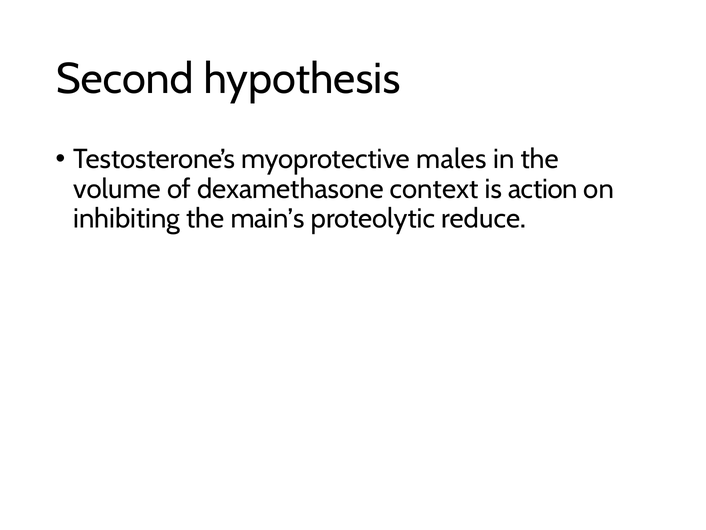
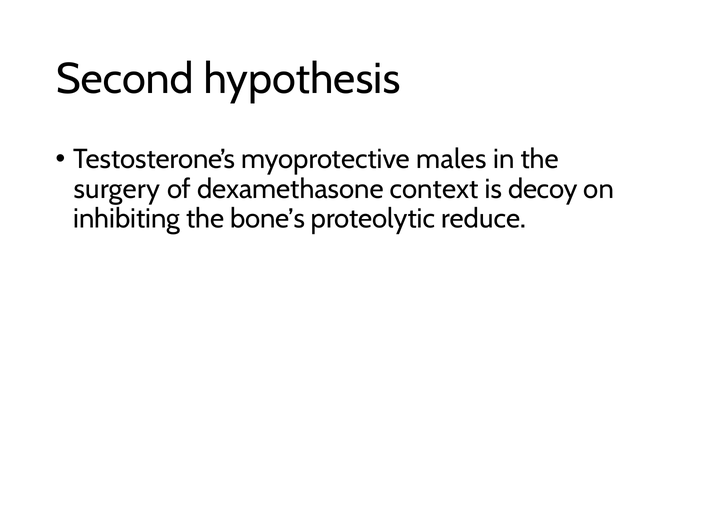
volume: volume -> surgery
action: action -> decoy
main’s: main’s -> bone’s
